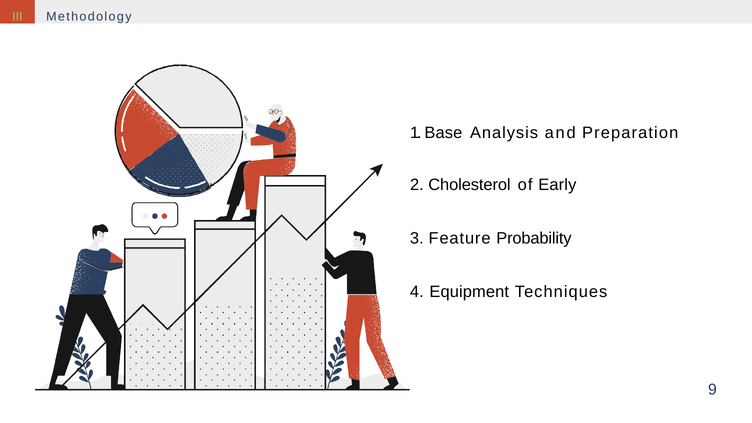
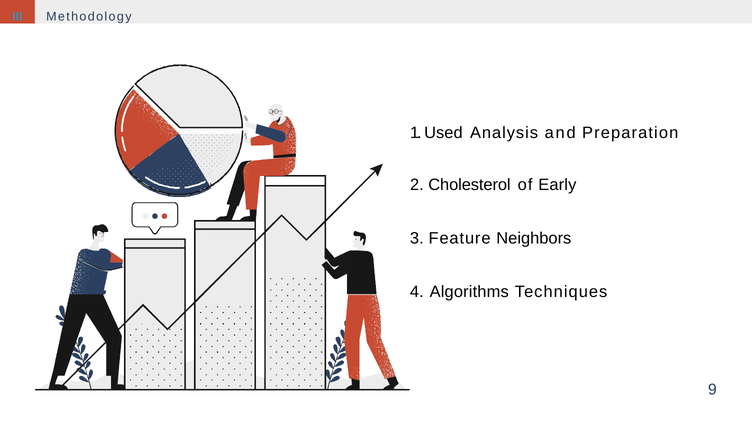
III colour: light green -> light blue
Base: Base -> Used
Probability: Probability -> Neighbors
Equipment: Equipment -> Algorithms
